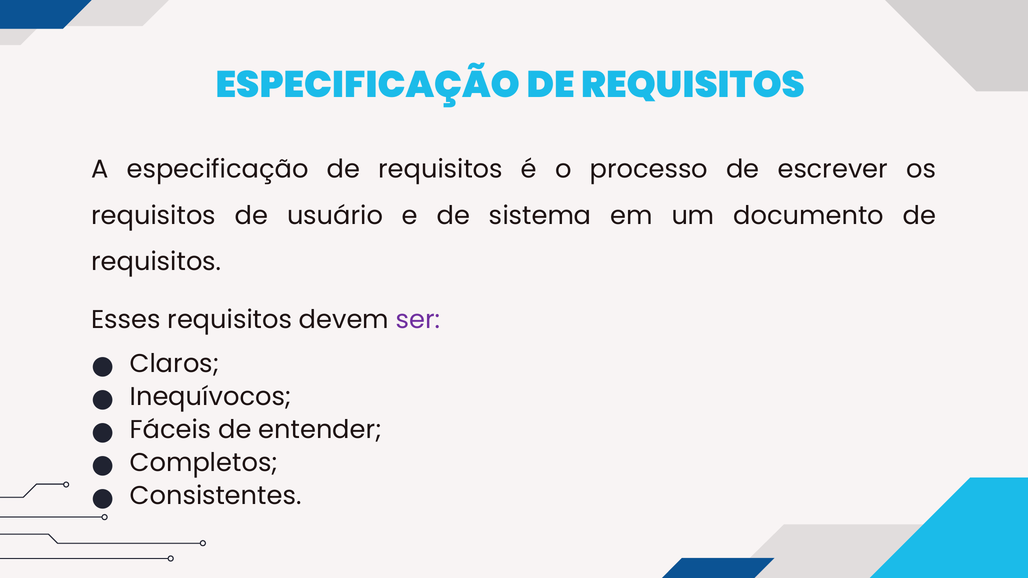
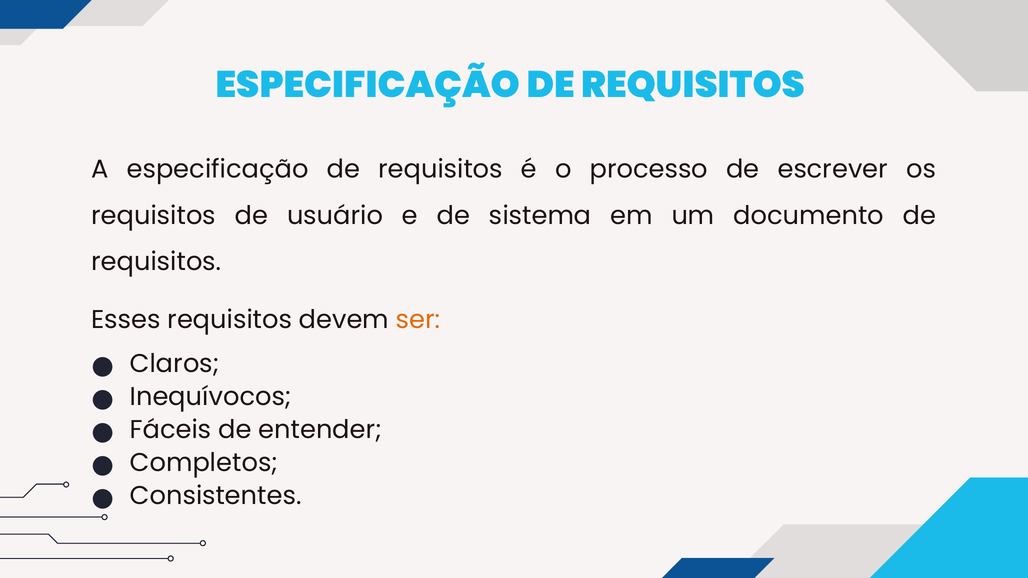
ser colour: purple -> orange
